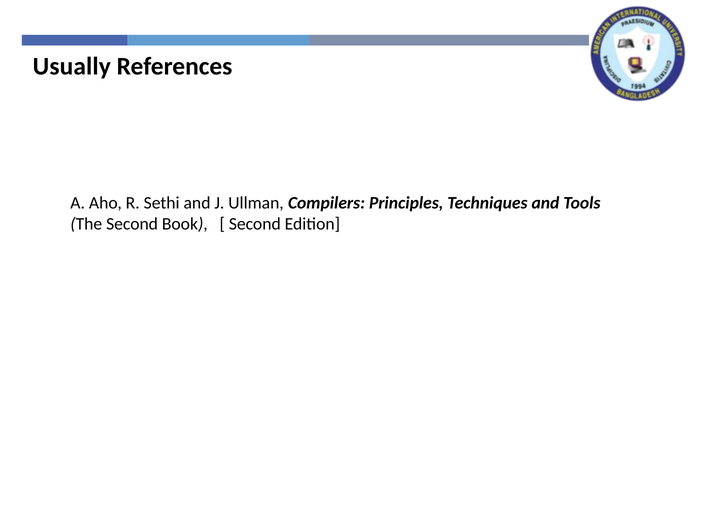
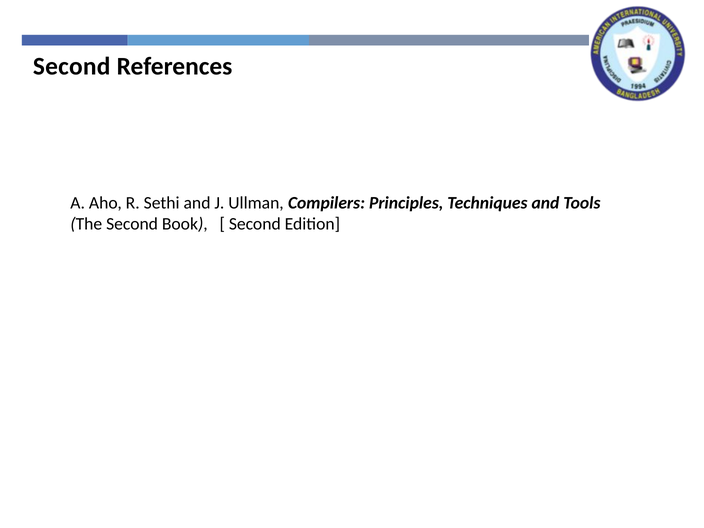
Usually at (72, 66): Usually -> Second
